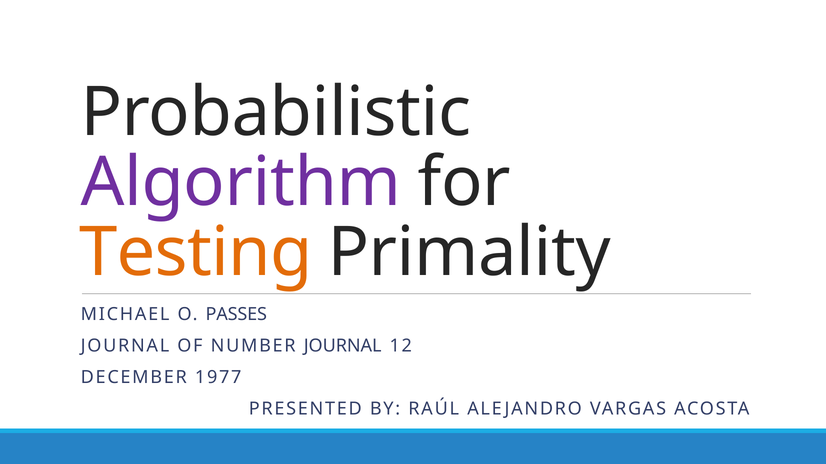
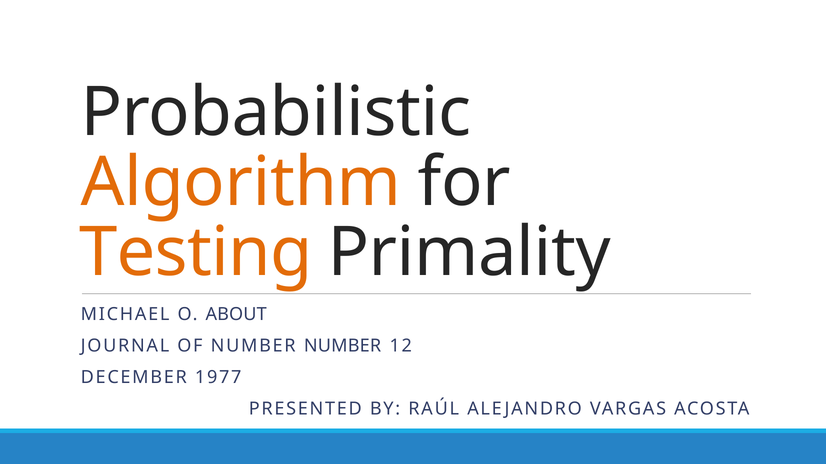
Algorithm colour: purple -> orange
PASSES: PASSES -> ABOUT
NUMBER JOURNAL: JOURNAL -> NUMBER
